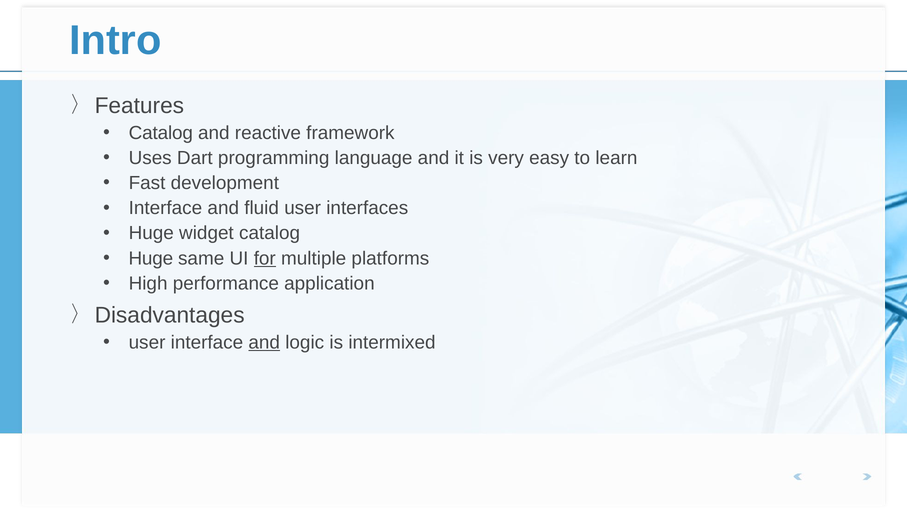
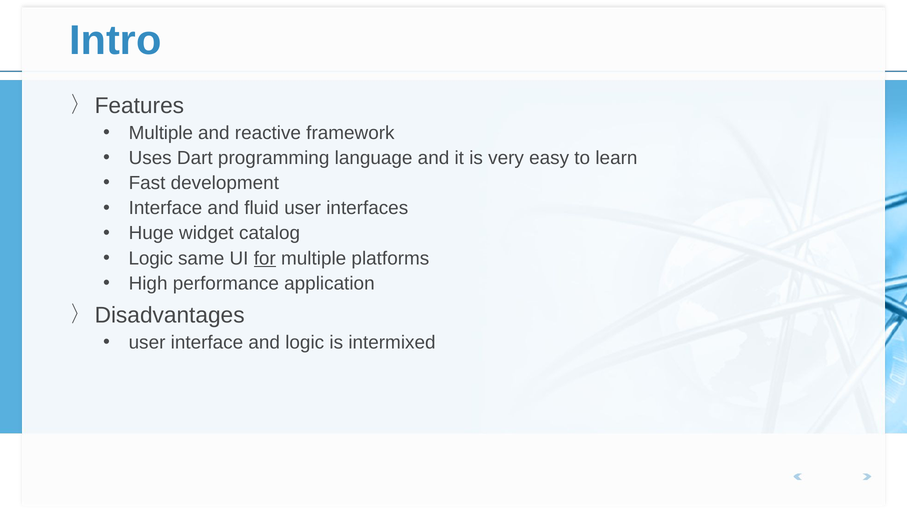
Catalog at (161, 133): Catalog -> Multiple
Huge at (151, 258): Huge -> Logic
and at (264, 343) underline: present -> none
